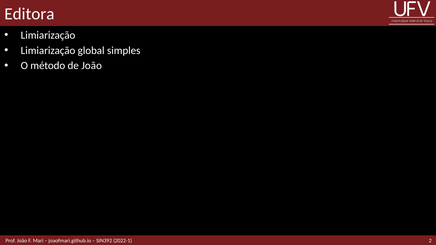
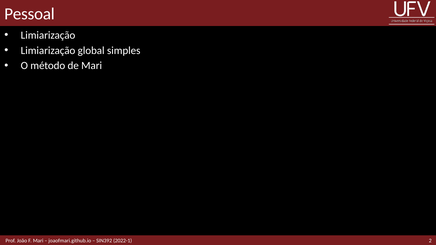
Editora: Editora -> Pessoal
de João: João -> Mari
